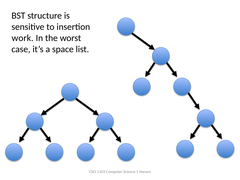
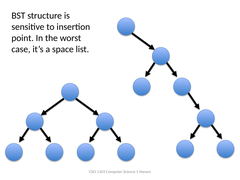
work: work -> point
